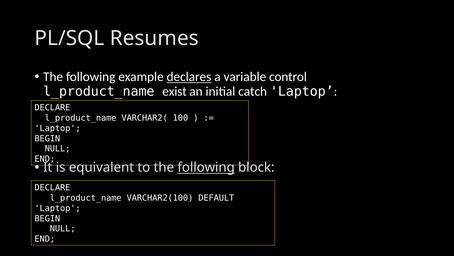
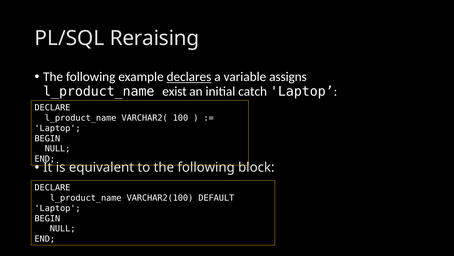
Resumes: Resumes -> Reraising
control: control -> assigns
following at (206, 167) underline: present -> none
